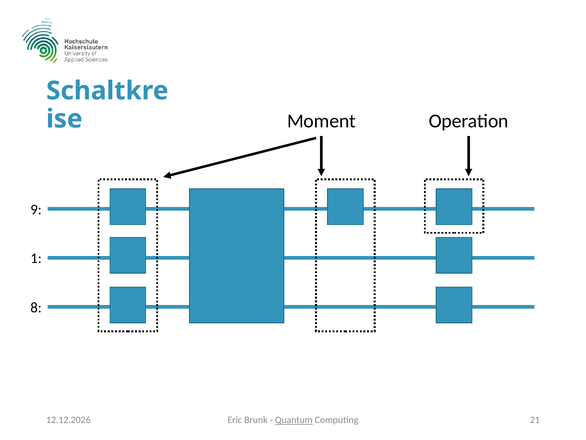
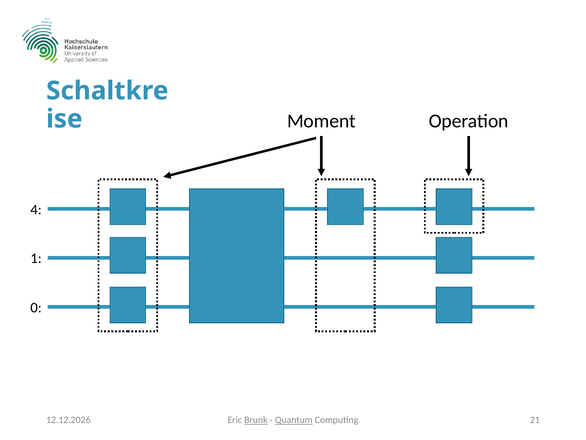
9: 9 -> 4
8: 8 -> 0
Brunk underline: none -> present
